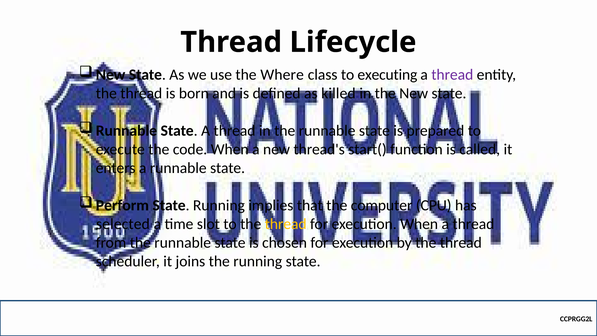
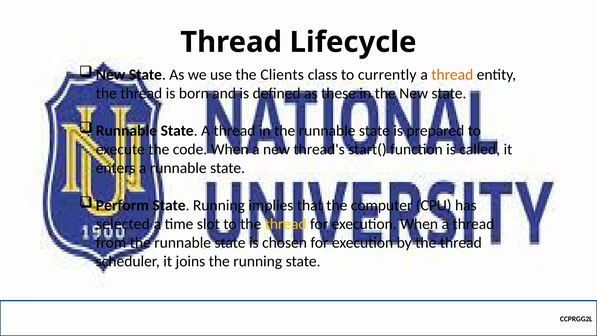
Where: Where -> Clients
executing: executing -> currently
thread at (452, 75) colour: purple -> orange
killed: killed -> these
